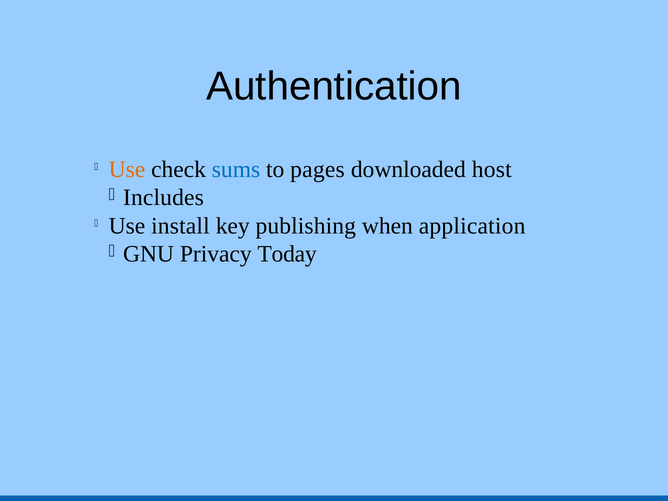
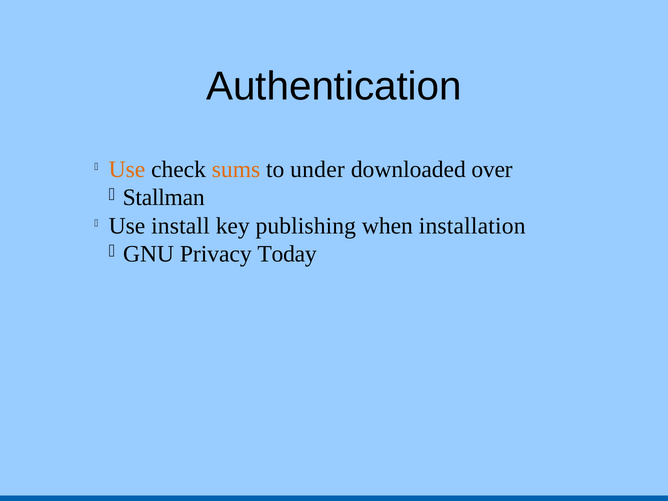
sums colour: blue -> orange
pages: pages -> under
host: host -> over
Includes: Includes -> Stallman
application: application -> installation
